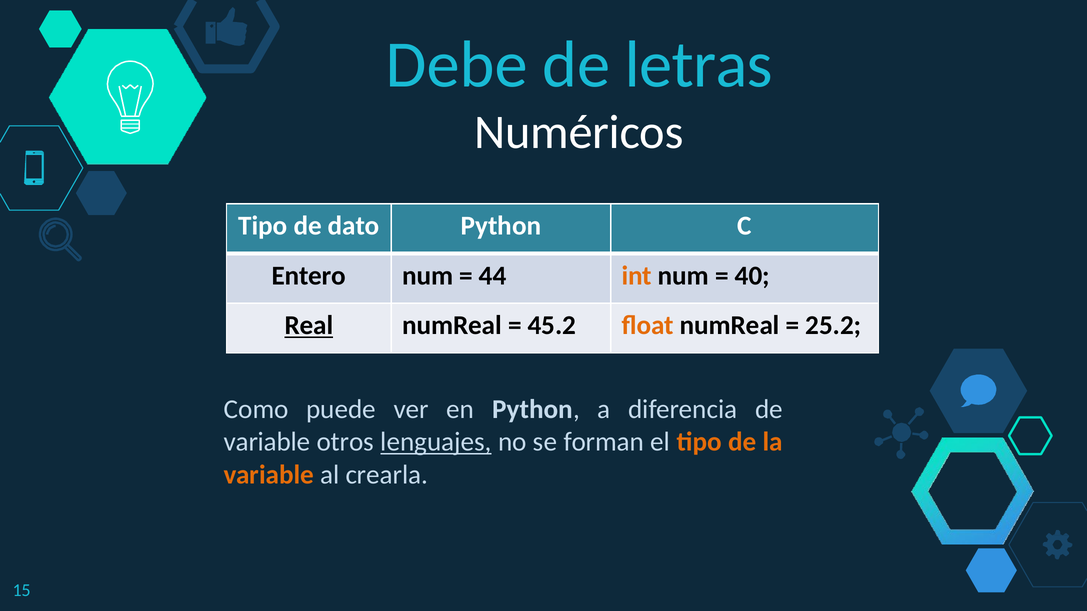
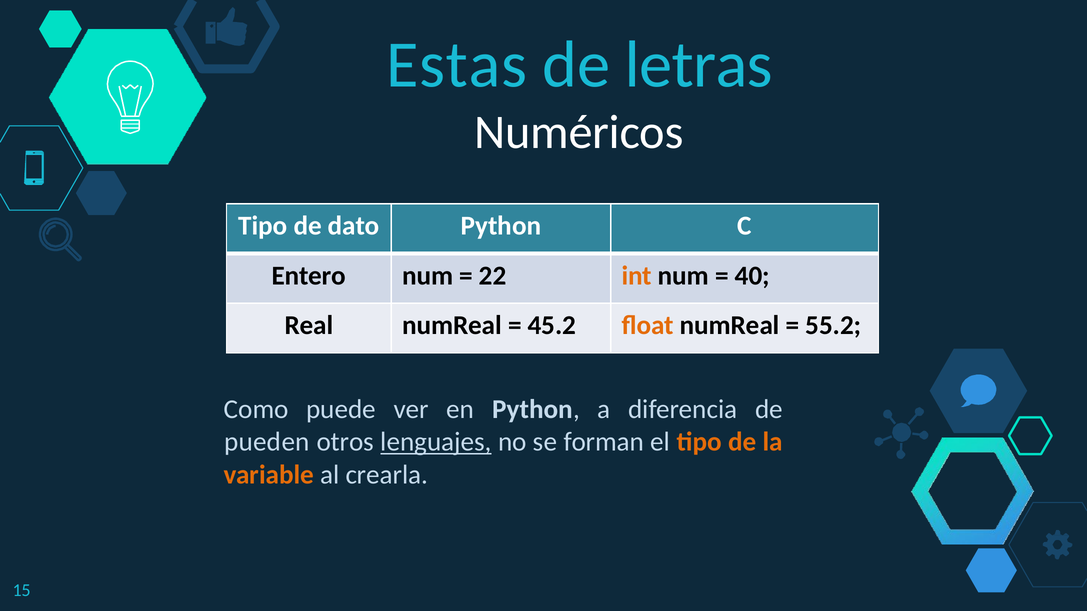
Debe: Debe -> Estas
44: 44 -> 22
Real underline: present -> none
25.2: 25.2 -> 55.2
variable at (267, 442): variable -> pueden
